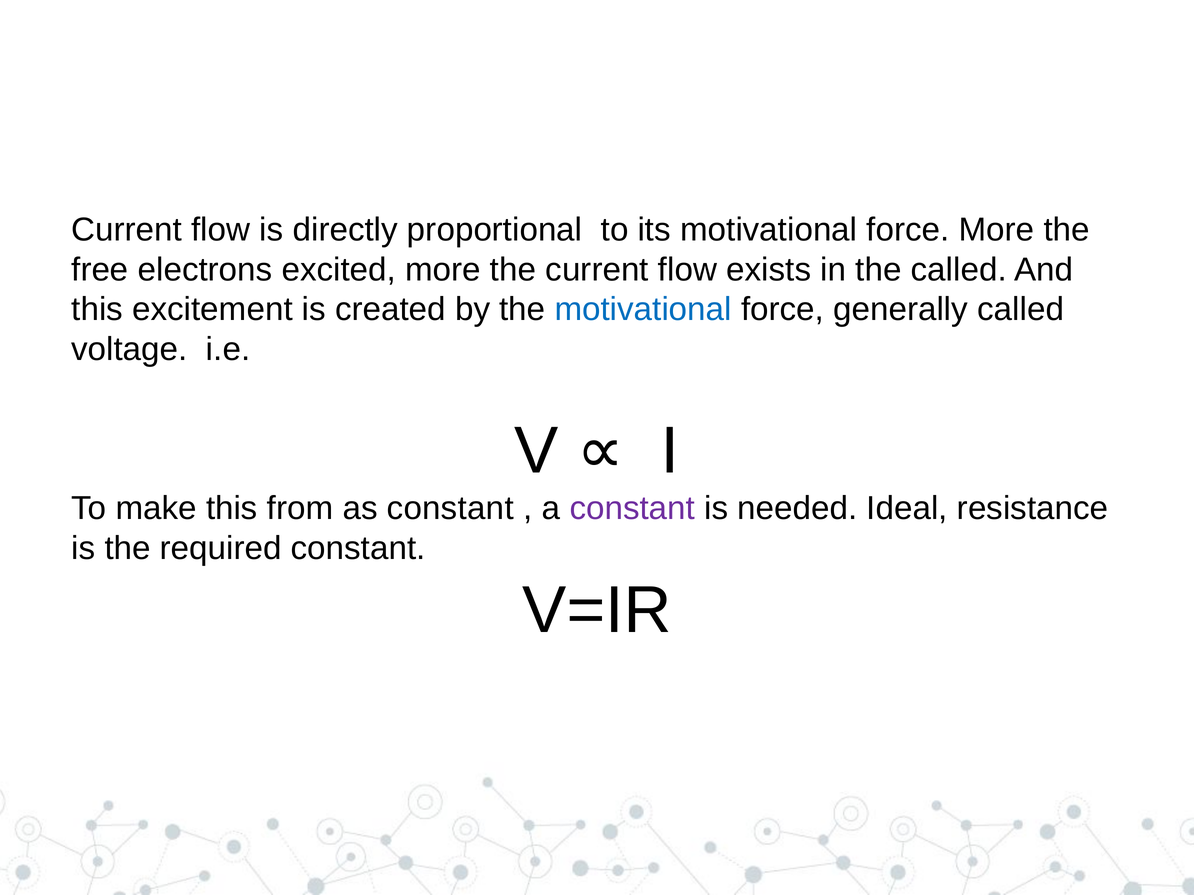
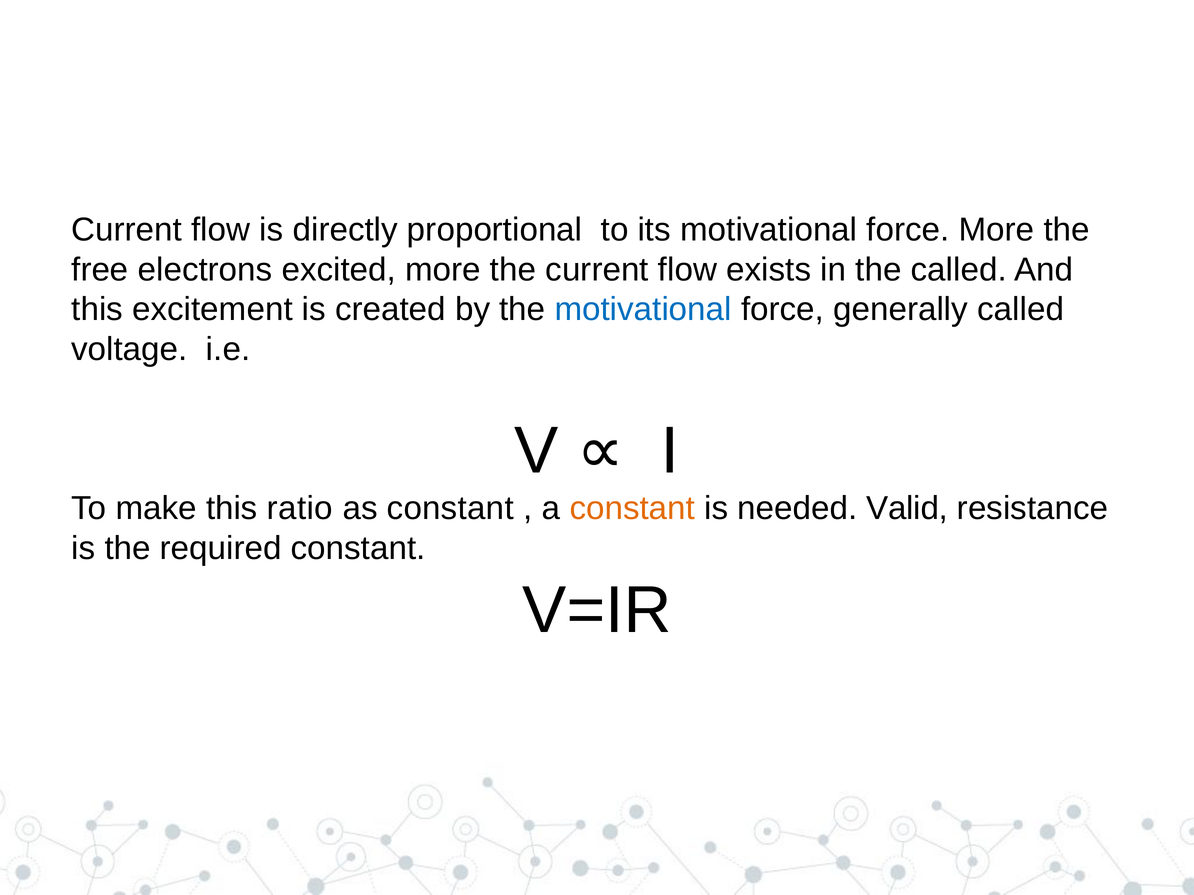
from: from -> ratio
constant at (632, 509) colour: purple -> orange
Ideal: Ideal -> Valid
